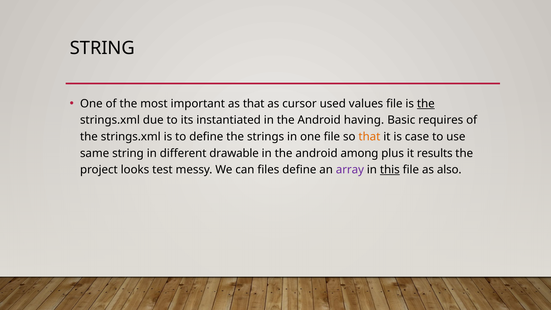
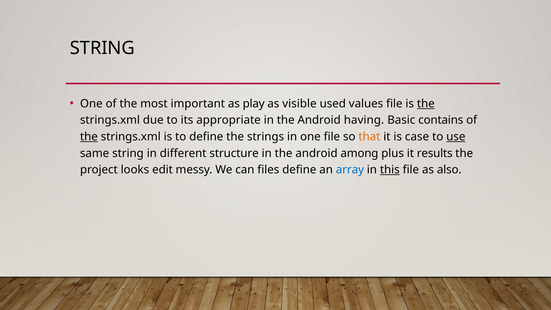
as that: that -> play
cursor: cursor -> visible
instantiated: instantiated -> appropriate
requires: requires -> contains
the at (89, 137) underline: none -> present
use underline: none -> present
drawable: drawable -> structure
test: test -> edit
array colour: purple -> blue
